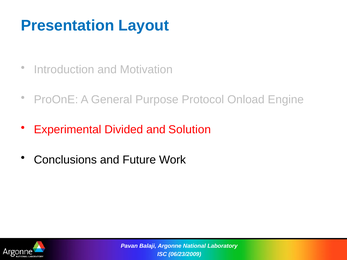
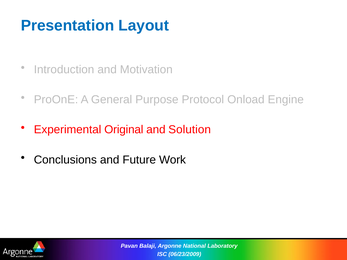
Divided: Divided -> Original
